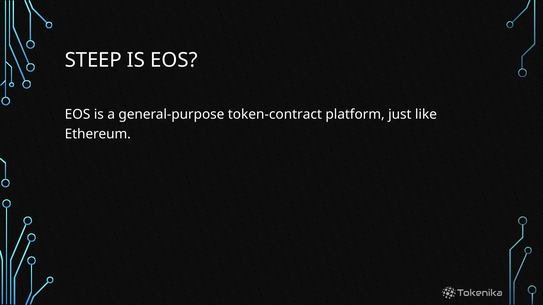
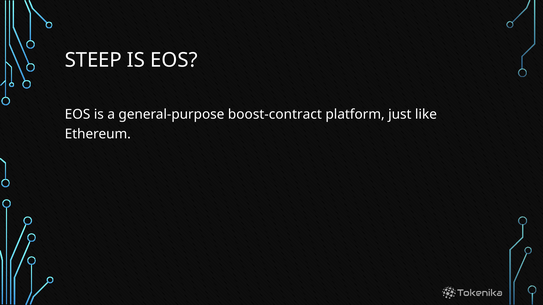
token-contract: token-contract -> boost-contract
